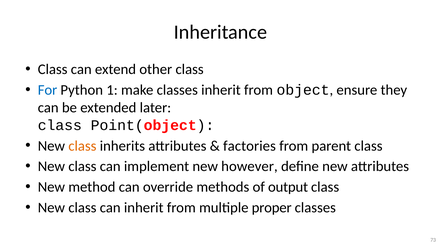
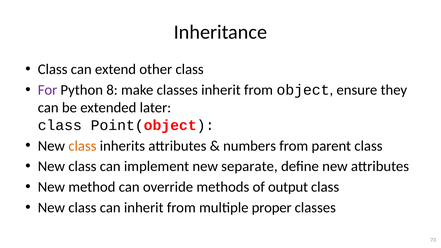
For colour: blue -> purple
1: 1 -> 8
factories: factories -> numbers
however: however -> separate
